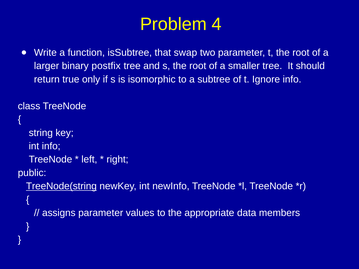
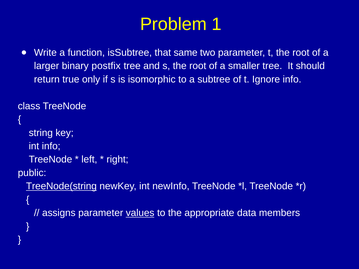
4: 4 -> 1
swap: swap -> same
values underline: none -> present
